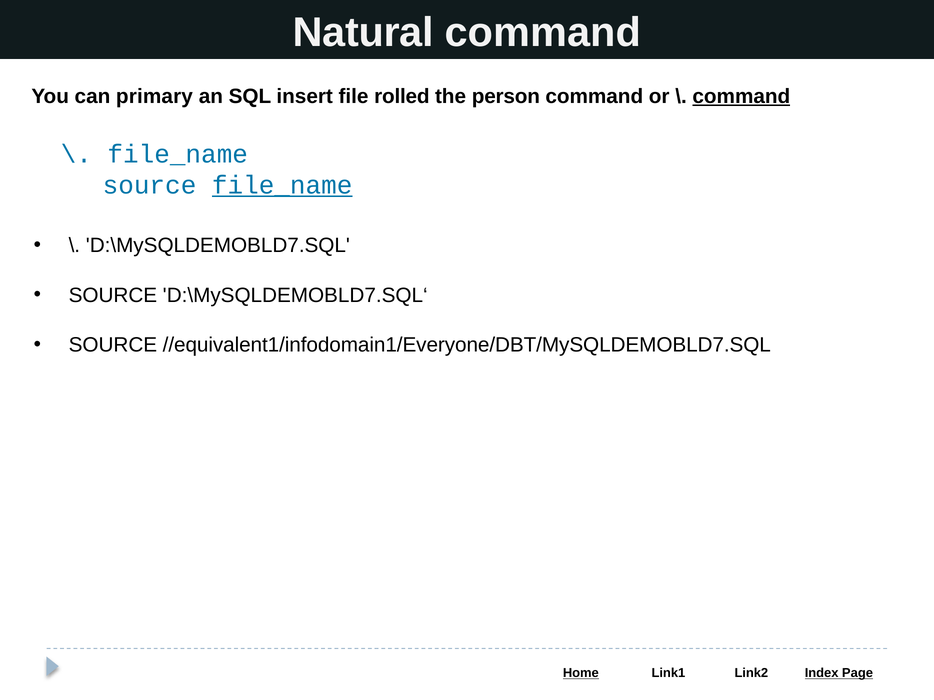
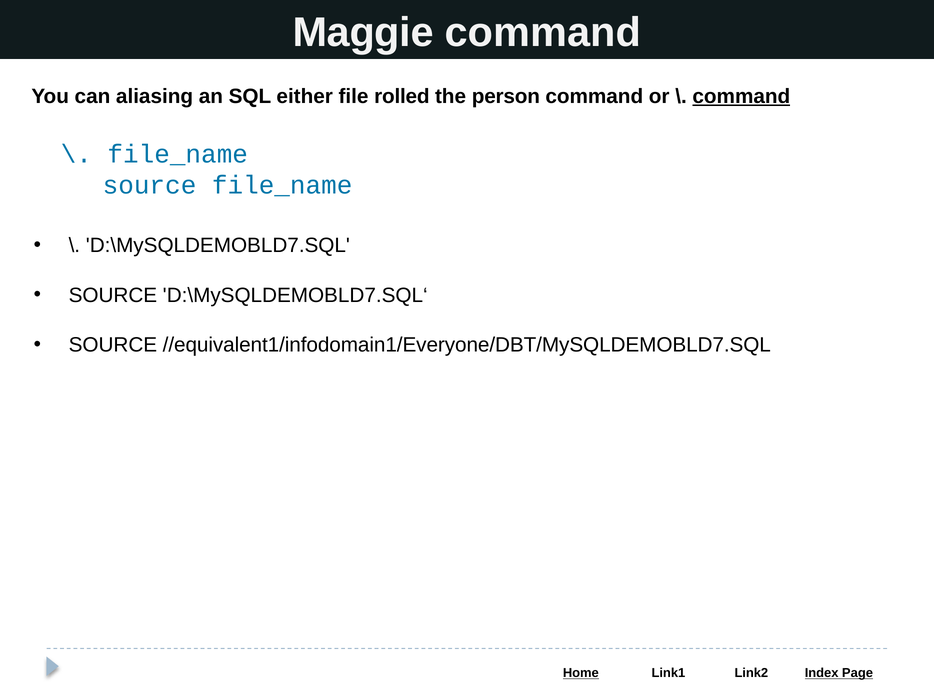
Natural: Natural -> Maggie
primary: primary -> aliasing
insert: insert -> either
file_name at (282, 185) underline: present -> none
